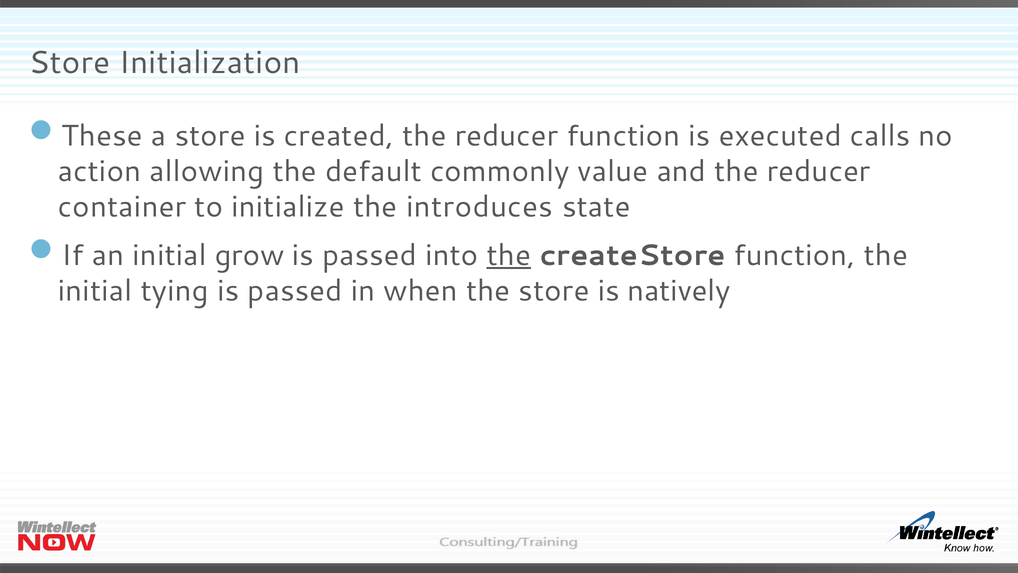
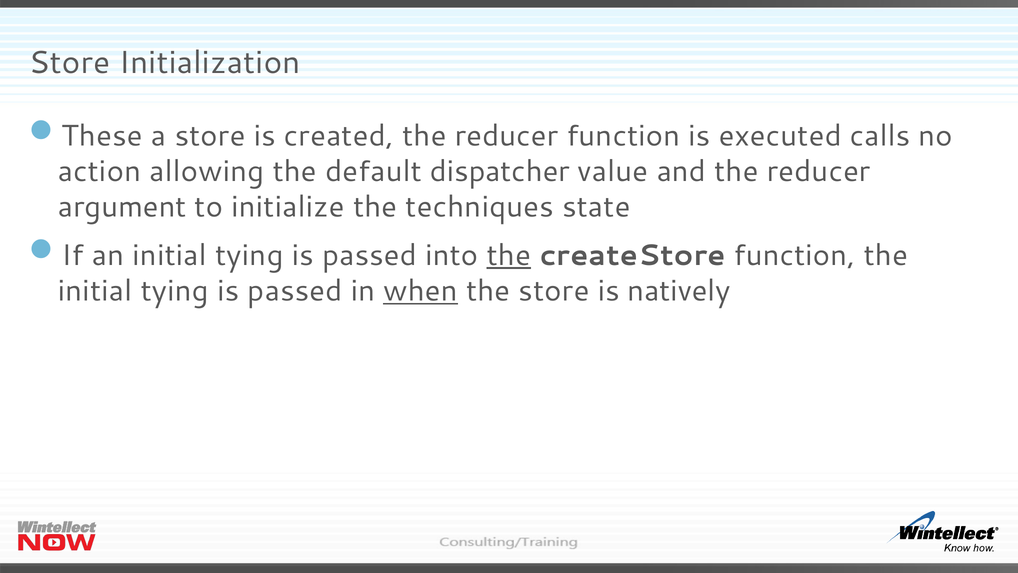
commonly: commonly -> dispatcher
container: container -> argument
introduces: introduces -> techniques
an initial grow: grow -> tying
when underline: none -> present
